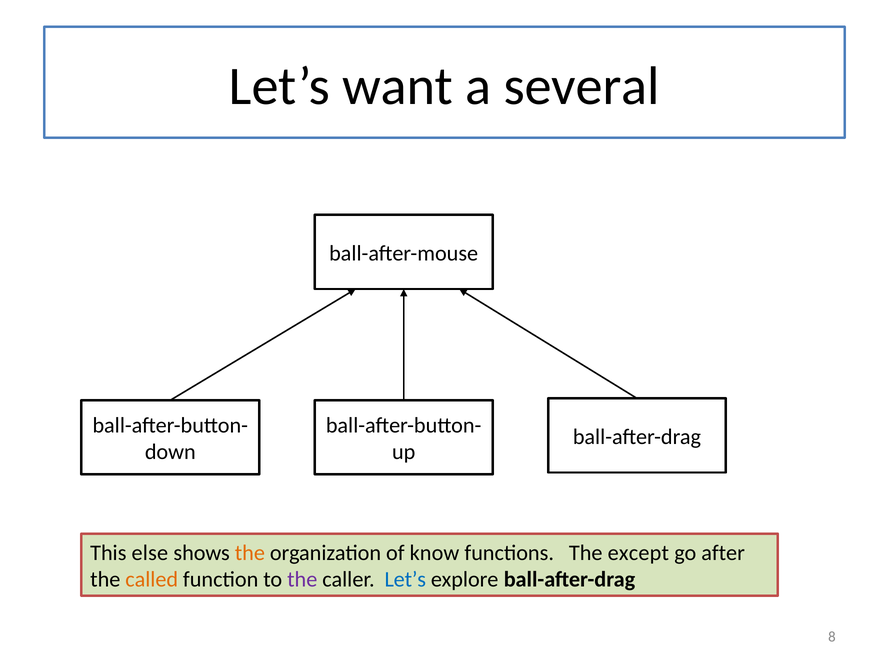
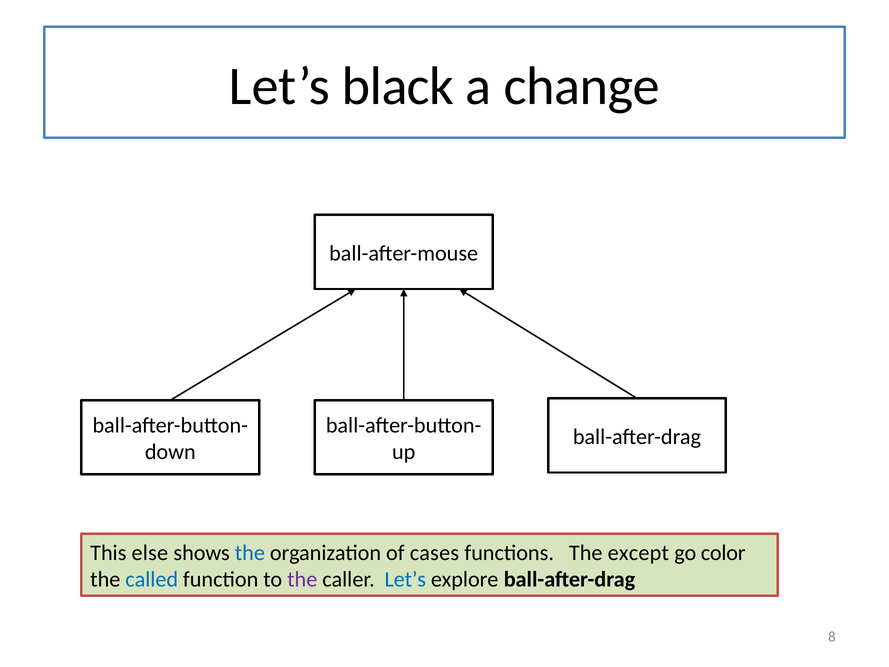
want: want -> black
several: several -> change
the at (250, 553) colour: orange -> blue
know: know -> cases
after: after -> color
called colour: orange -> blue
